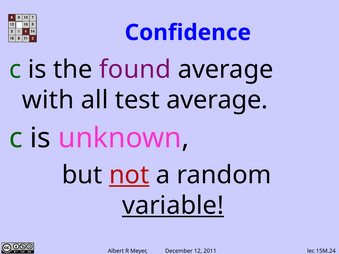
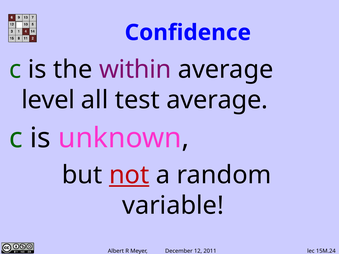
found: found -> within
with: with -> level
variable underline: present -> none
